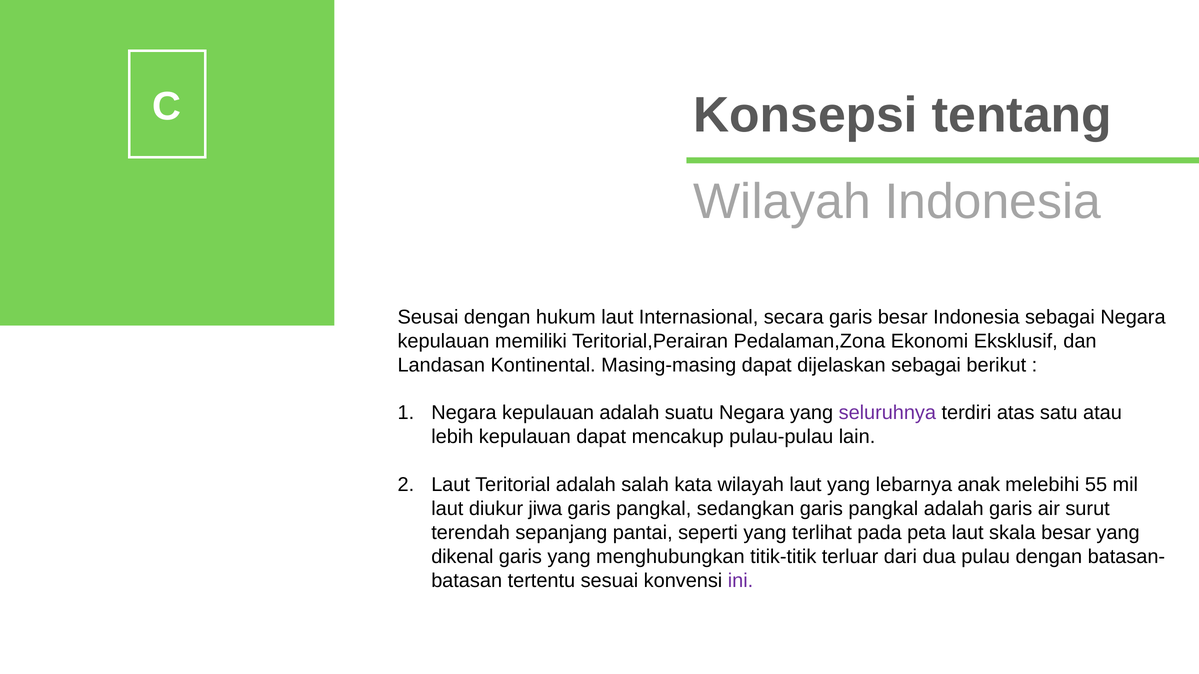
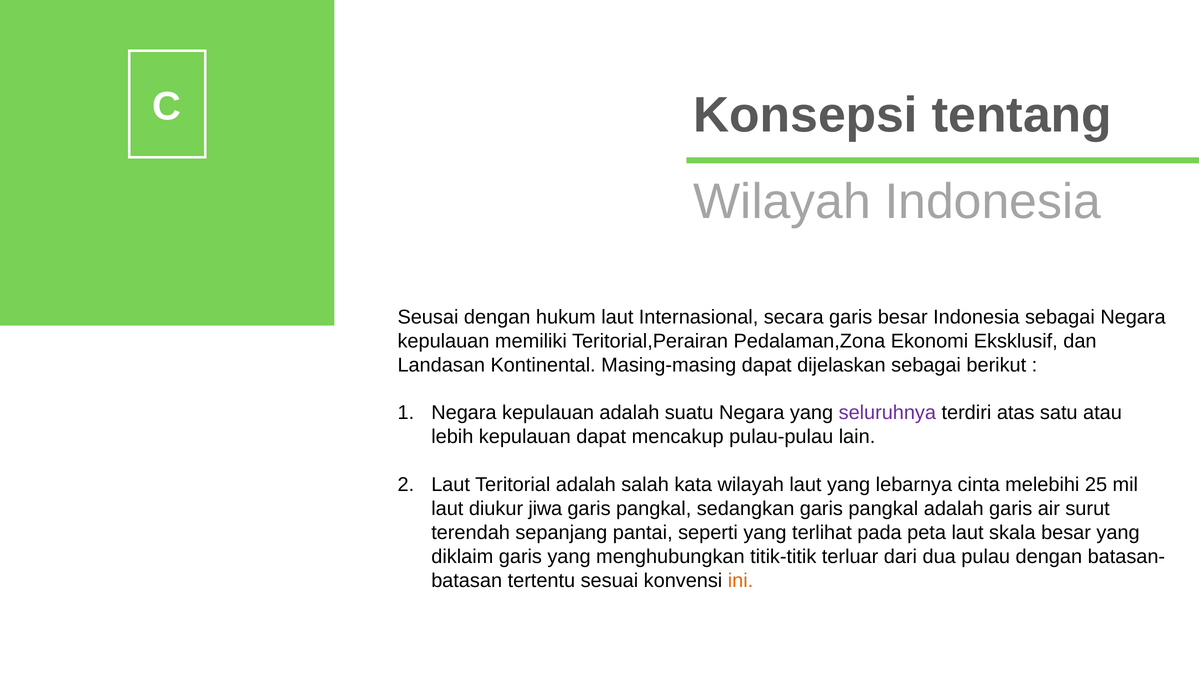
anak: anak -> cinta
55: 55 -> 25
dikenal: dikenal -> diklaim
ini colour: purple -> orange
